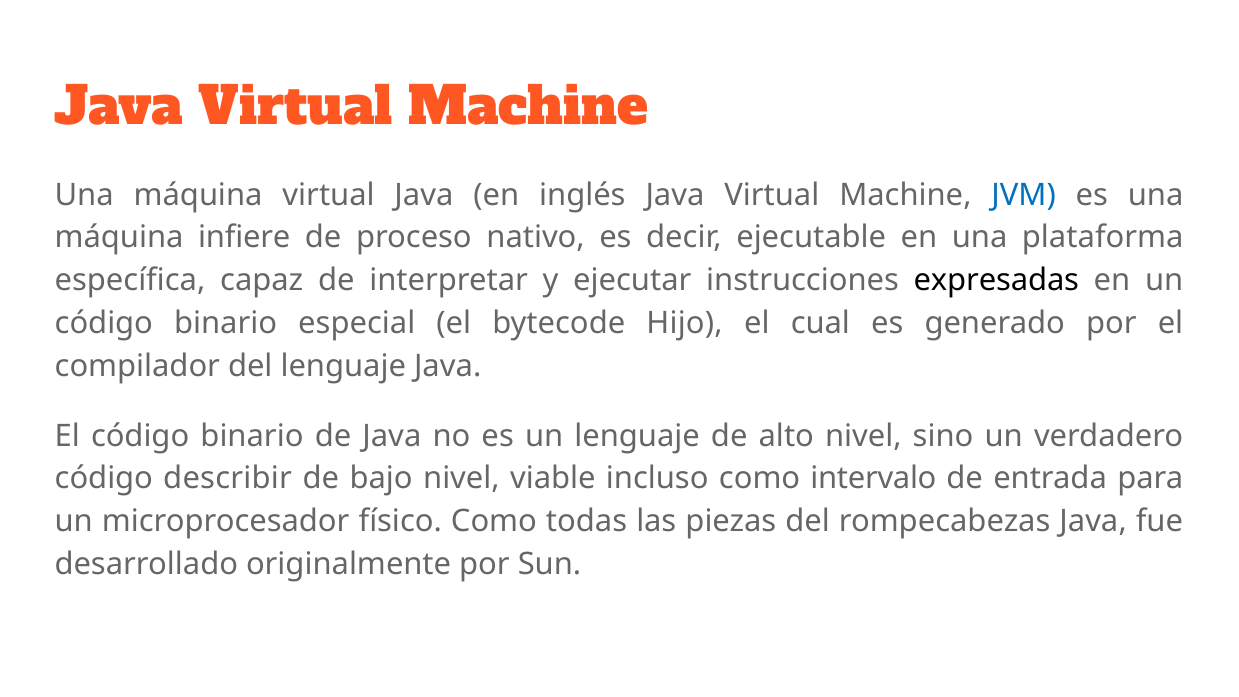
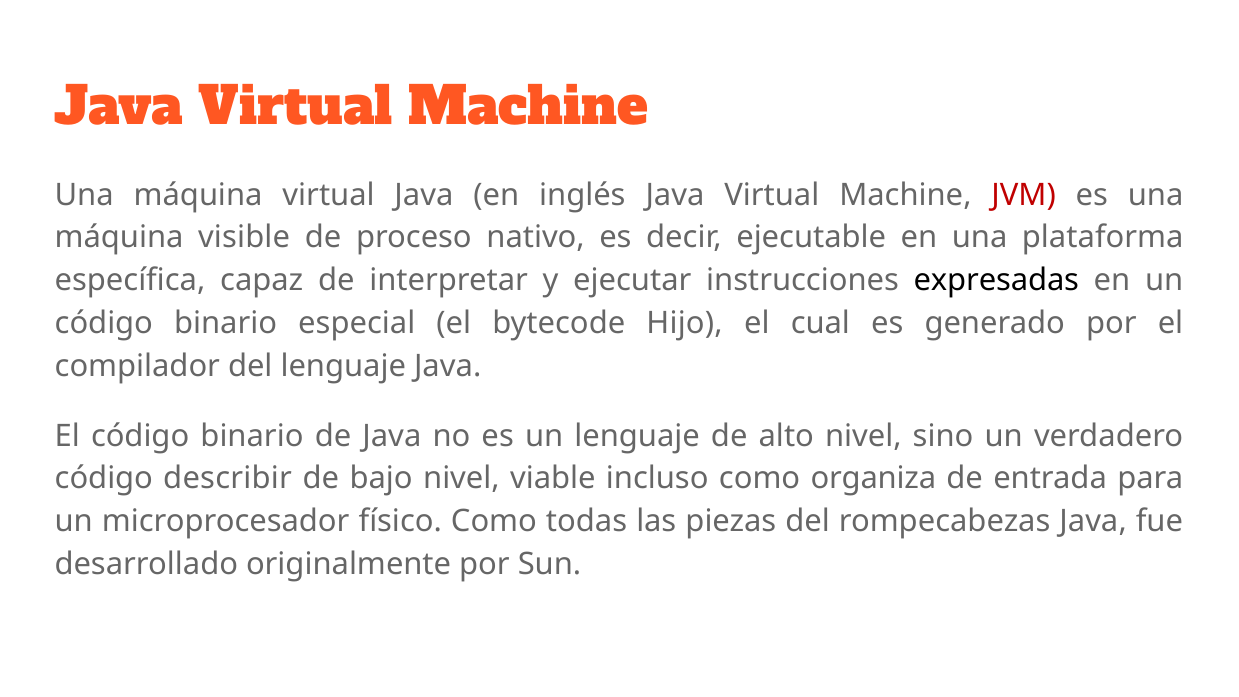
JVM colour: blue -> red
infiere: infiere -> visible
intervalo: intervalo -> organiza
